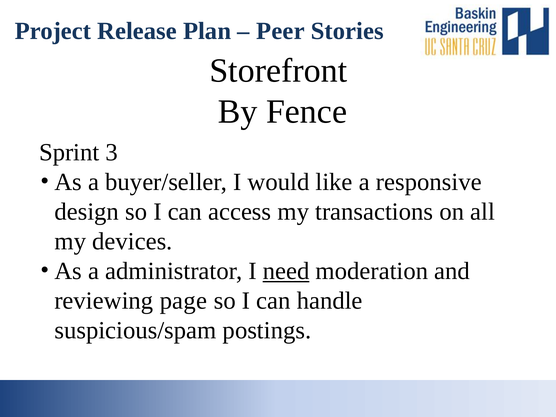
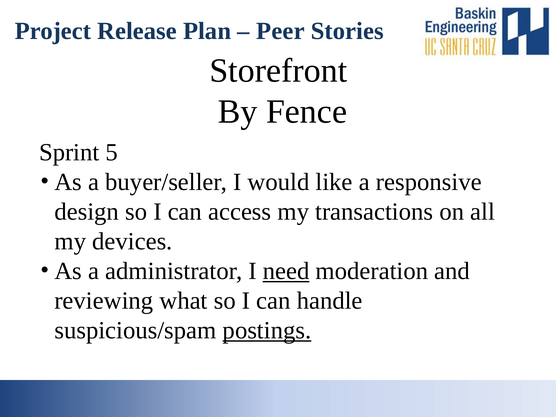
3: 3 -> 5
page: page -> what
postings underline: none -> present
